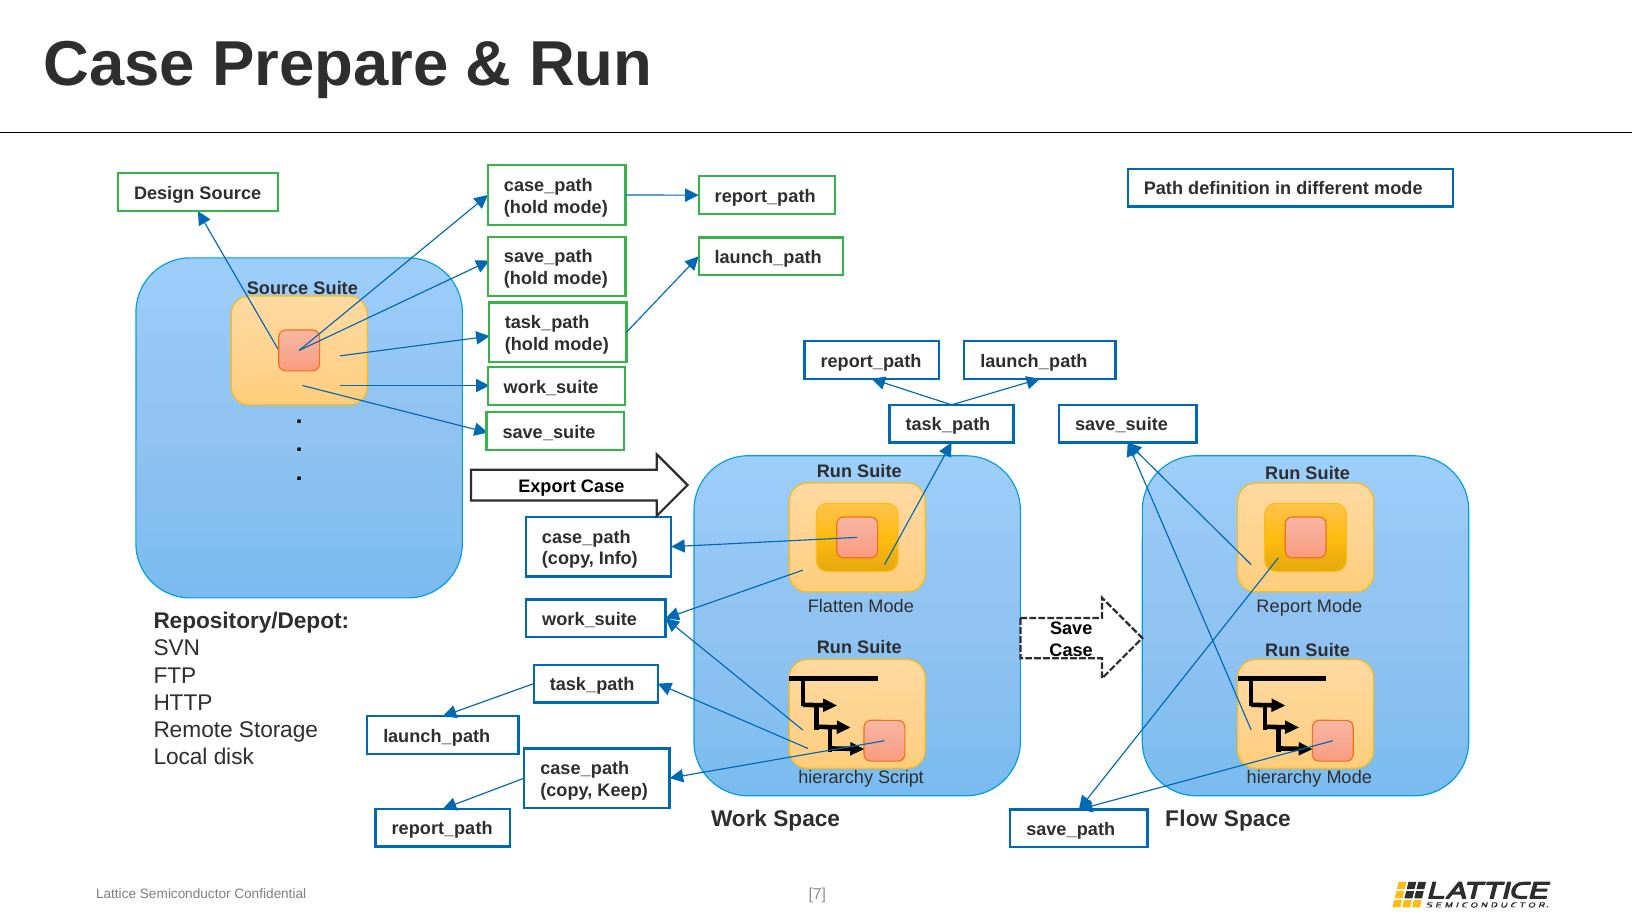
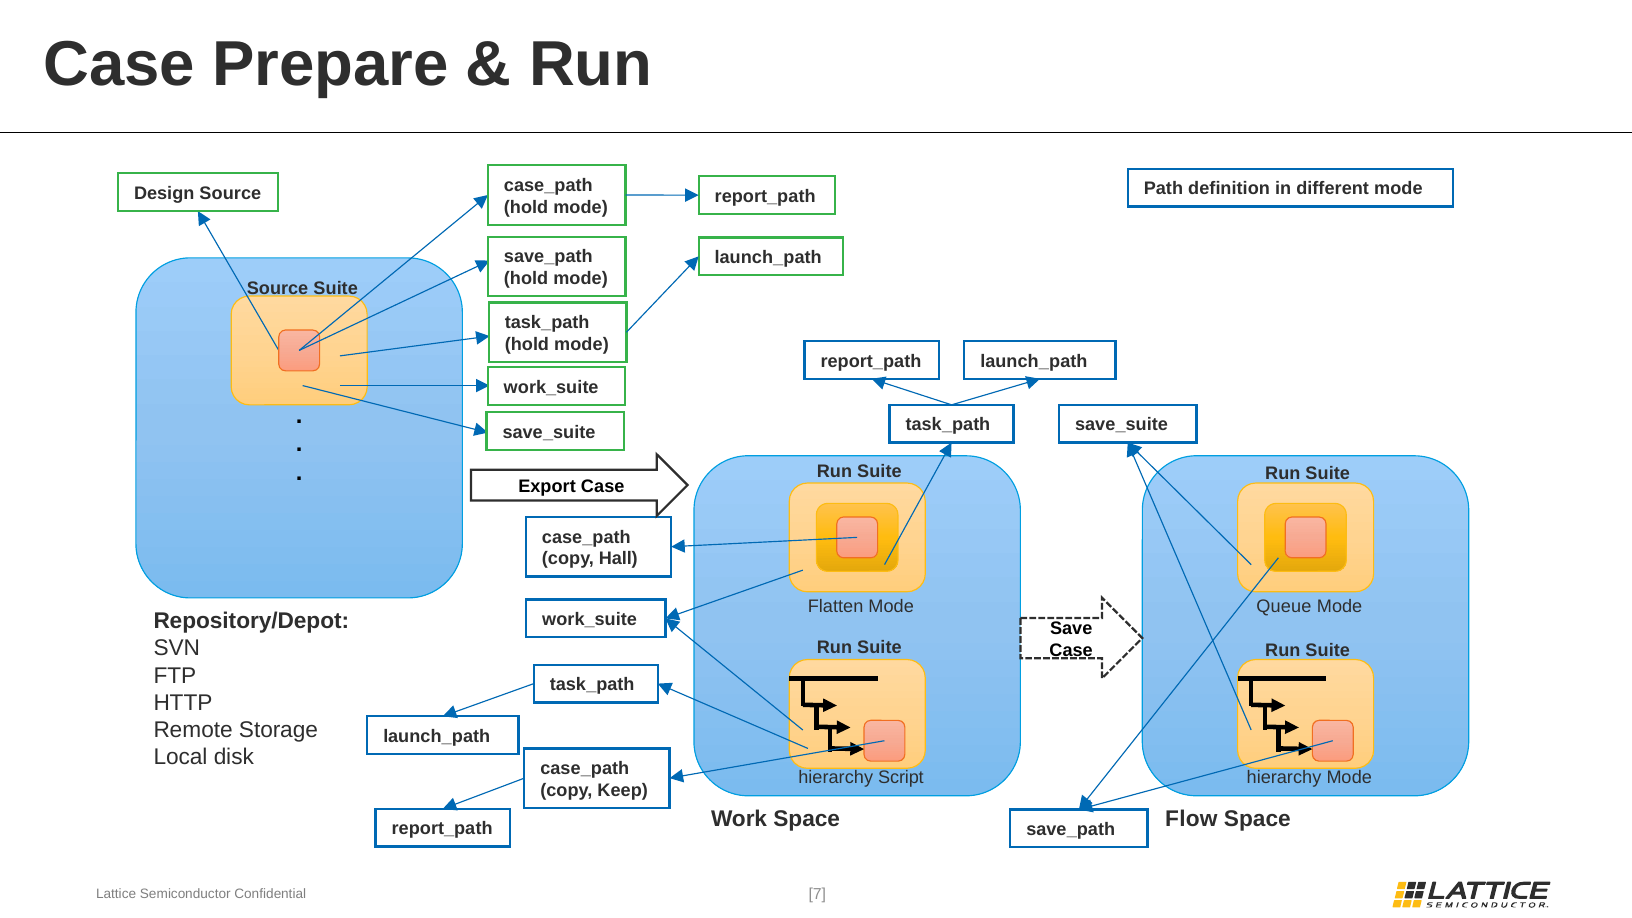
Info: Info -> Hall
Report: Report -> Queue
